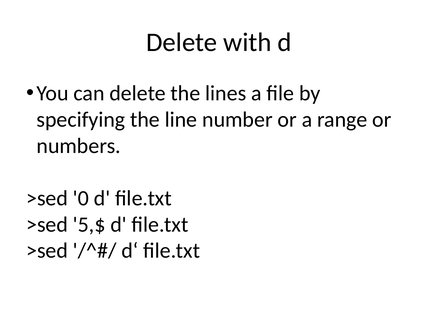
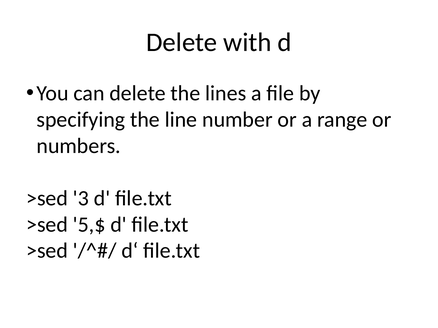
0: 0 -> 3
